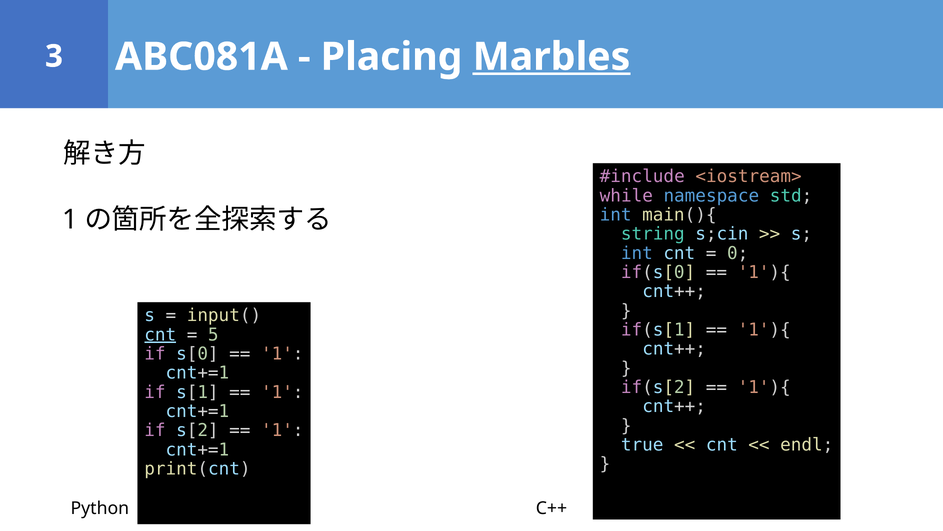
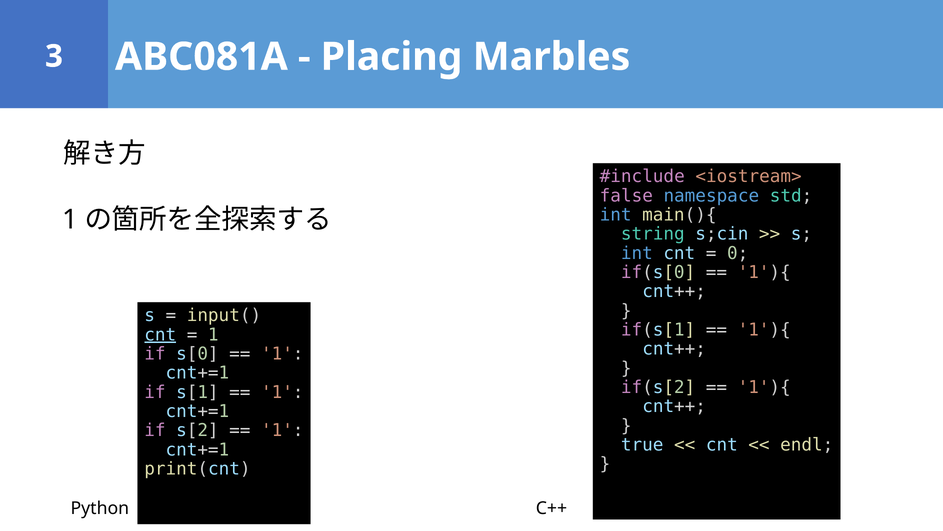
Marbles underline: present -> none
while: while -> false
5 at (213, 334): 5 -> 1
